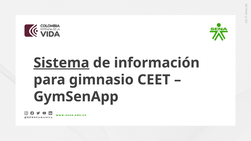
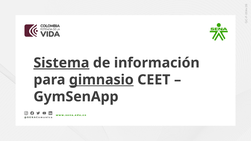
gimnasio underline: none -> present
